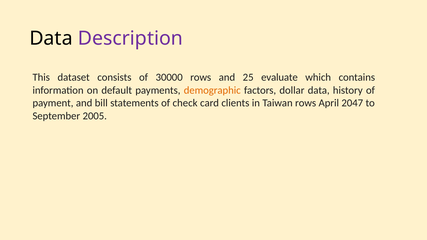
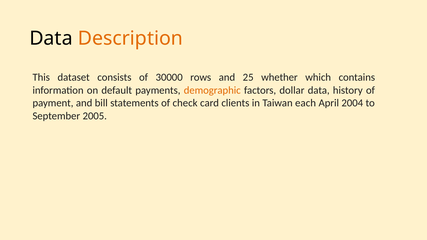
Description colour: purple -> orange
evaluate: evaluate -> whether
Taiwan rows: rows -> each
2047: 2047 -> 2004
